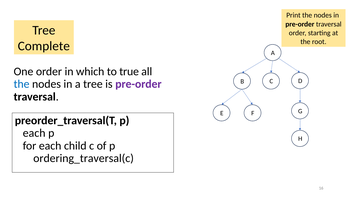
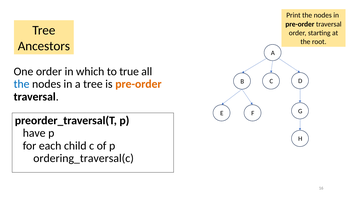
Complete: Complete -> Ancestors
pre-order at (138, 84) colour: purple -> orange
each at (34, 133): each -> have
